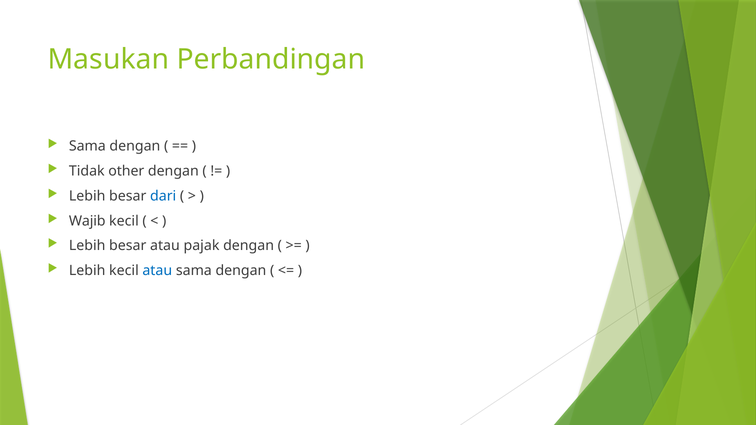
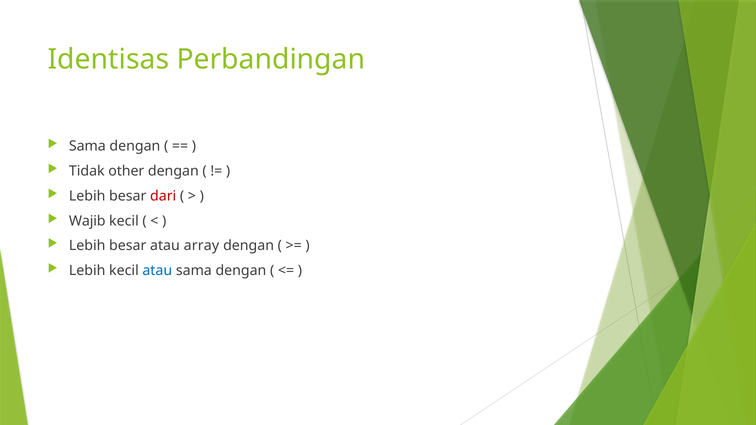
Masukan: Masukan -> Identisas
dari colour: blue -> red
pajak: pajak -> array
